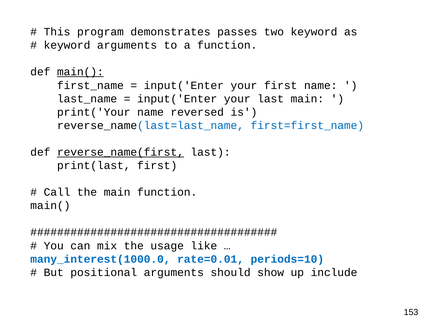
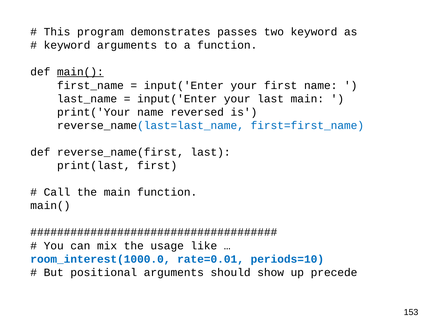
reverse_name(first underline: present -> none
many_interest(1000.0: many_interest(1000.0 -> room_interest(1000.0
include: include -> precede
